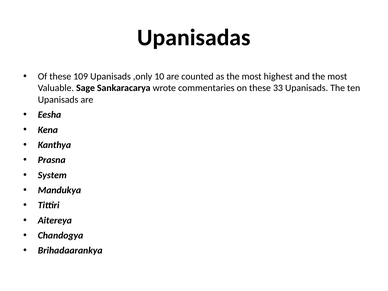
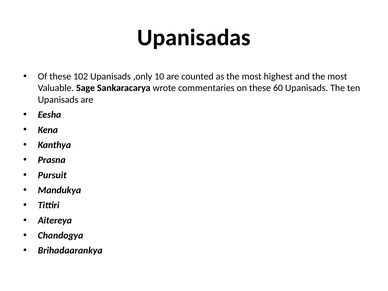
109: 109 -> 102
33: 33 -> 60
System: System -> Pursuit
